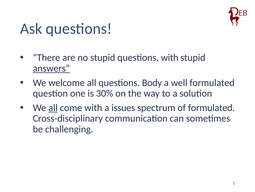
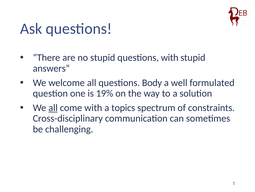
answers underline: present -> none
30%: 30% -> 19%
issues: issues -> topics
of formulated: formulated -> constraints
